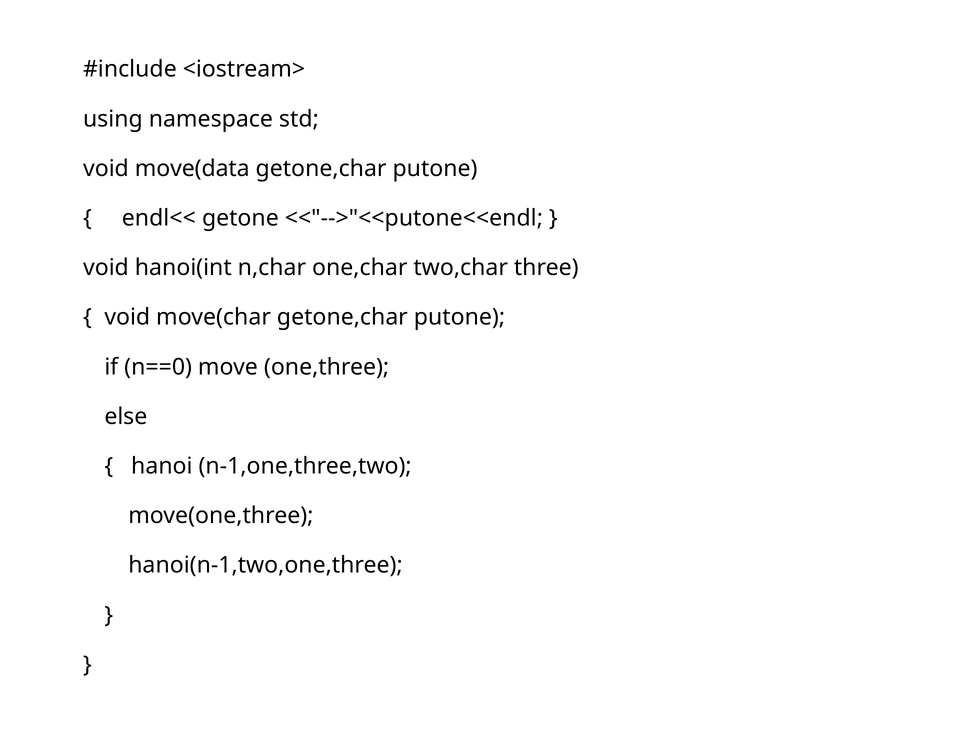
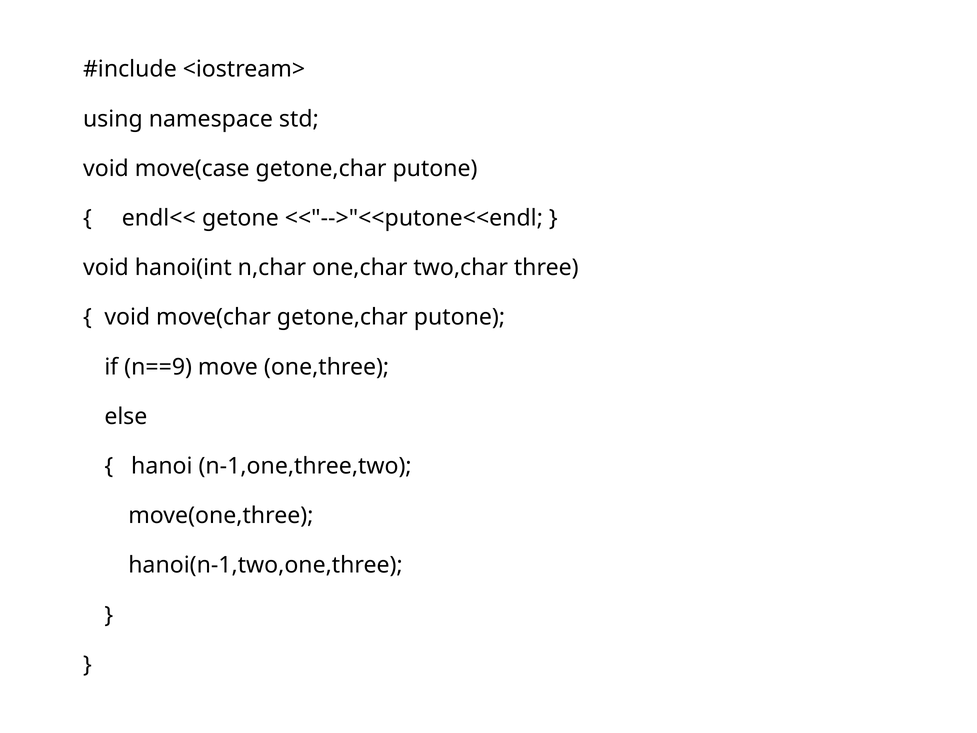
move(data: move(data -> move(case
n==0: n==0 -> n==9
